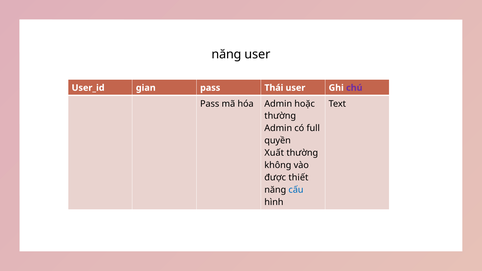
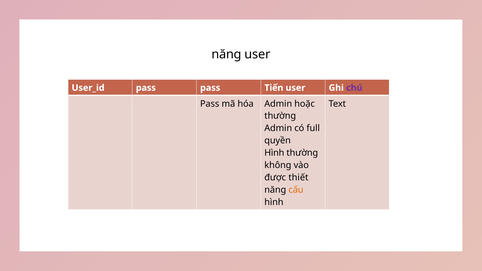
gian at (146, 88): gian -> pass
Thái: Thái -> Tiến
Xuất at (274, 153): Xuất -> Hình
cấu colour: blue -> orange
